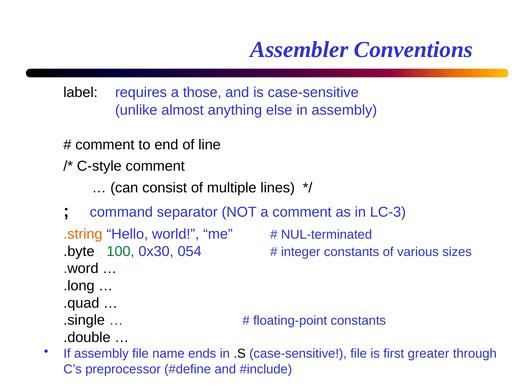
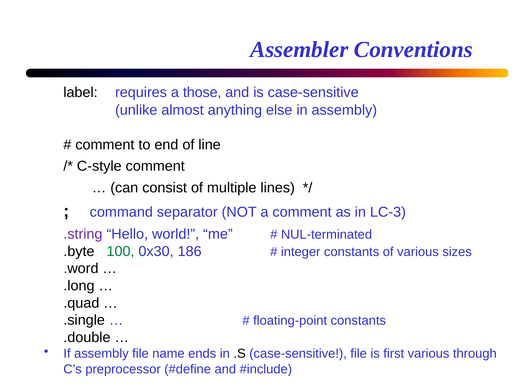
.string colour: orange -> purple
054: 054 -> 186
first greater: greater -> various
